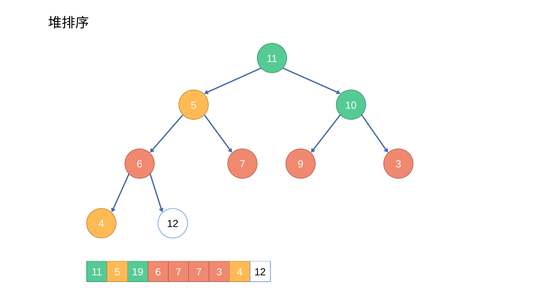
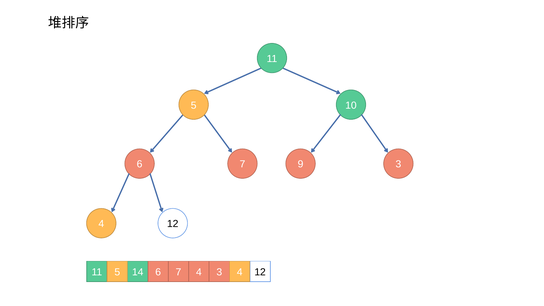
19: 19 -> 14
7 7: 7 -> 4
